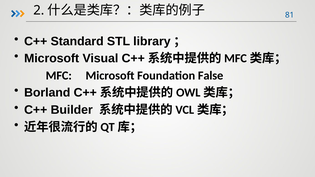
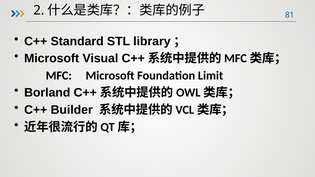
False: False -> Limit
